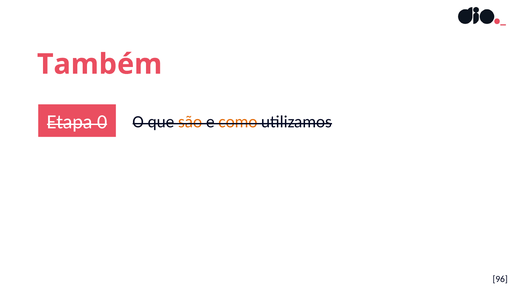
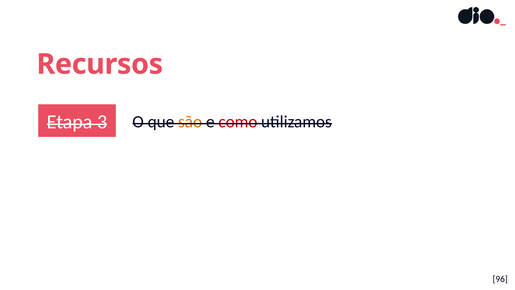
Também: Também -> Recursos
0: 0 -> 3
como colour: orange -> red
